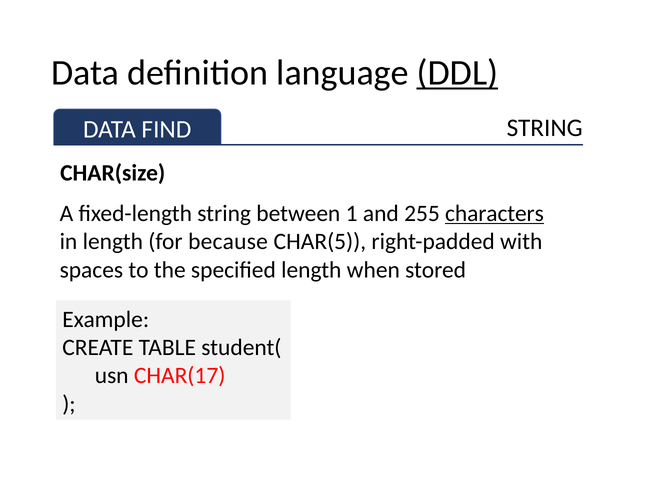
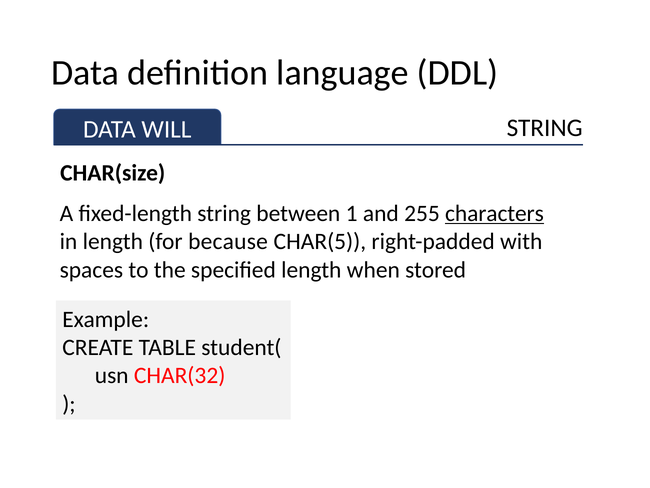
DDL underline: present -> none
FIND: FIND -> WILL
CHAR(17: CHAR(17 -> CHAR(32
